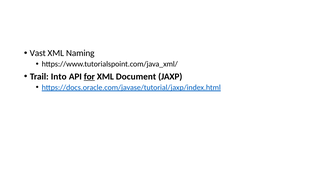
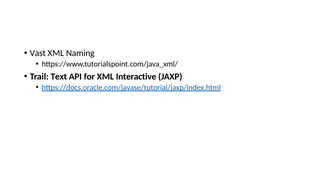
Into: Into -> Text
for underline: present -> none
Document: Document -> Interactive
